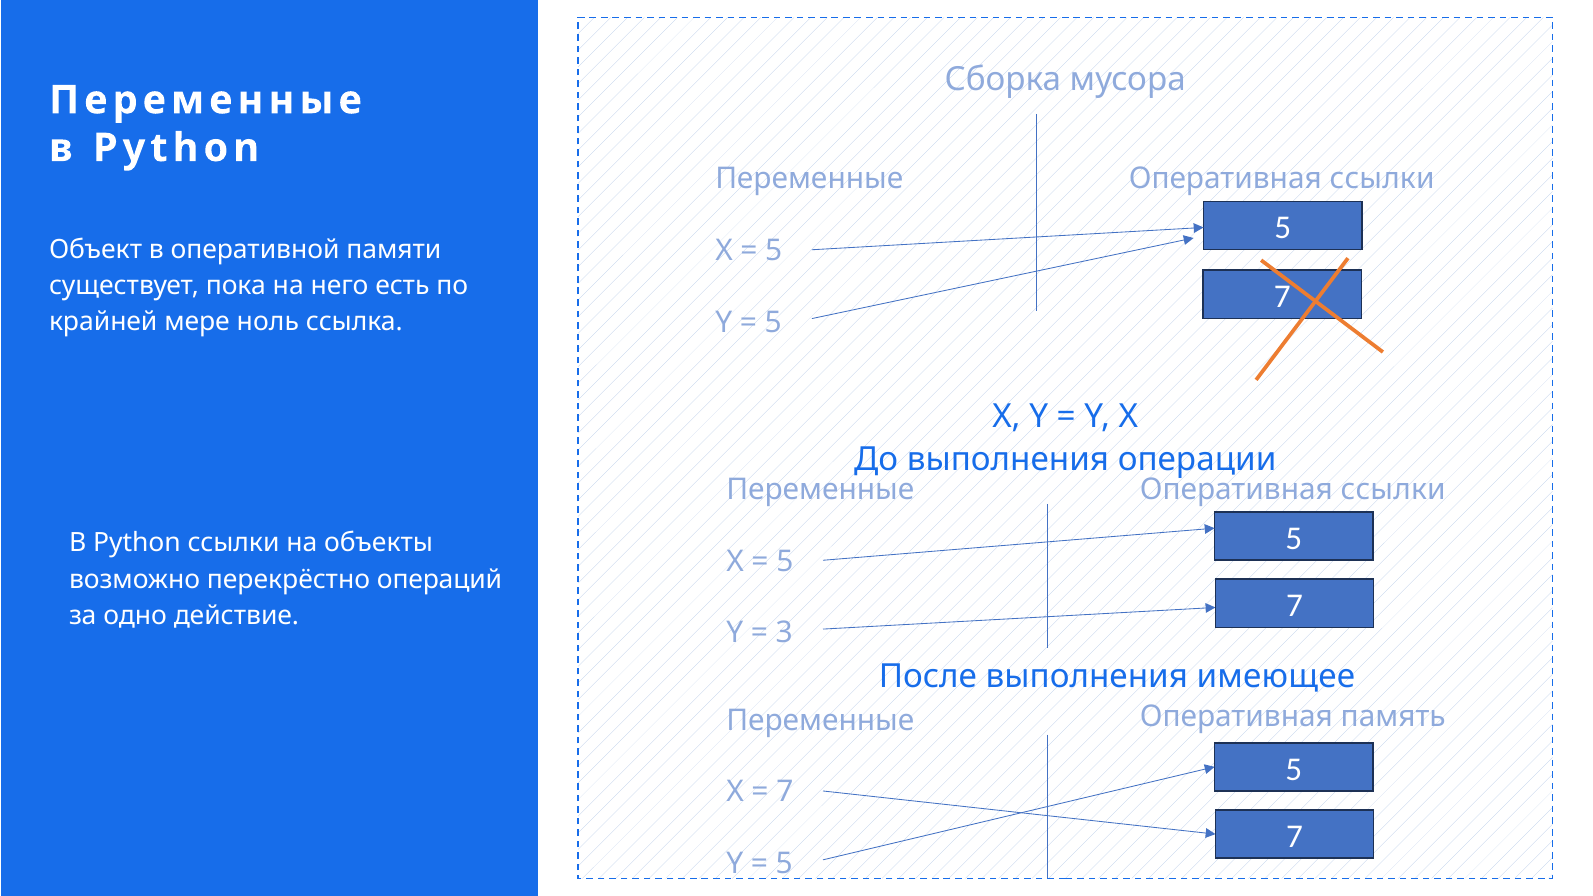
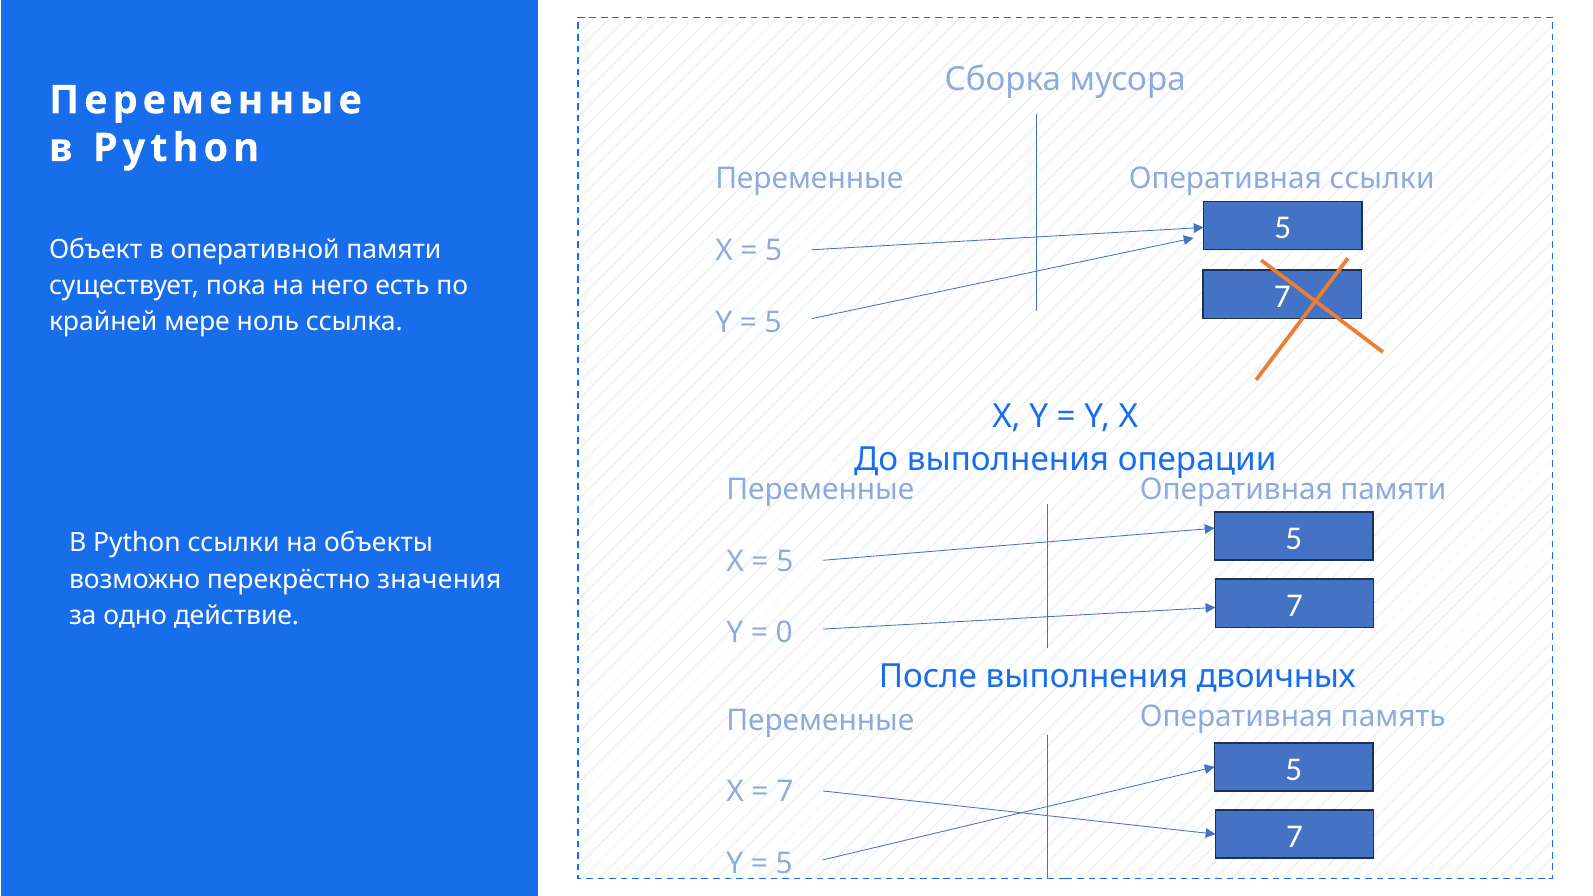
ссылки at (1393, 490): ссылки -> памяти
операций: операций -> значения
3: 3 -> 0
имеющее: имеющее -> двоичных
